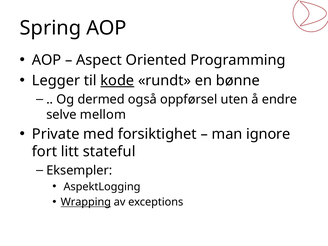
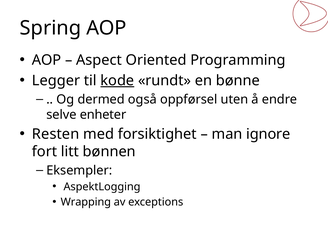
mellom: mellom -> enheter
Private: Private -> Resten
stateful: stateful -> bønnen
Wrapping underline: present -> none
